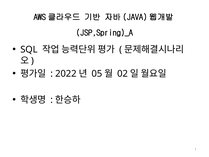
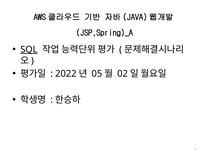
SQL underline: none -> present
